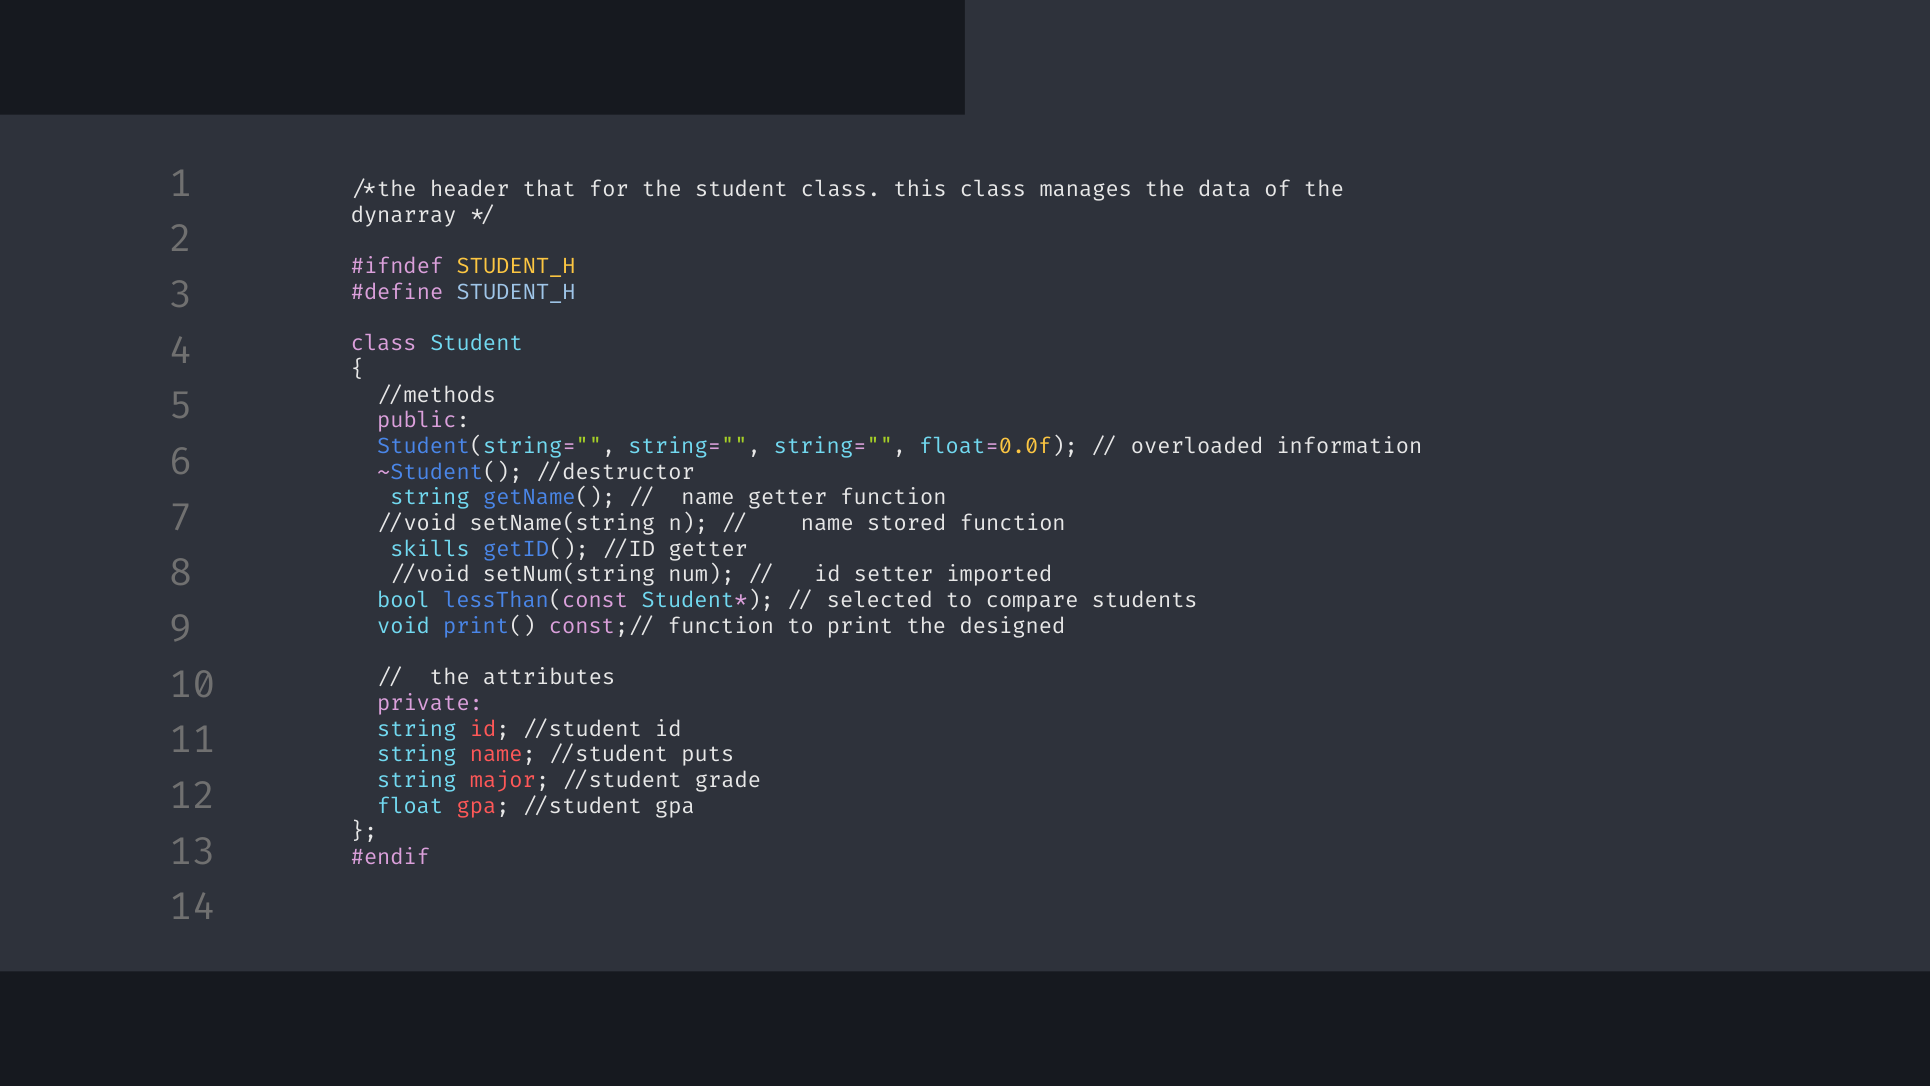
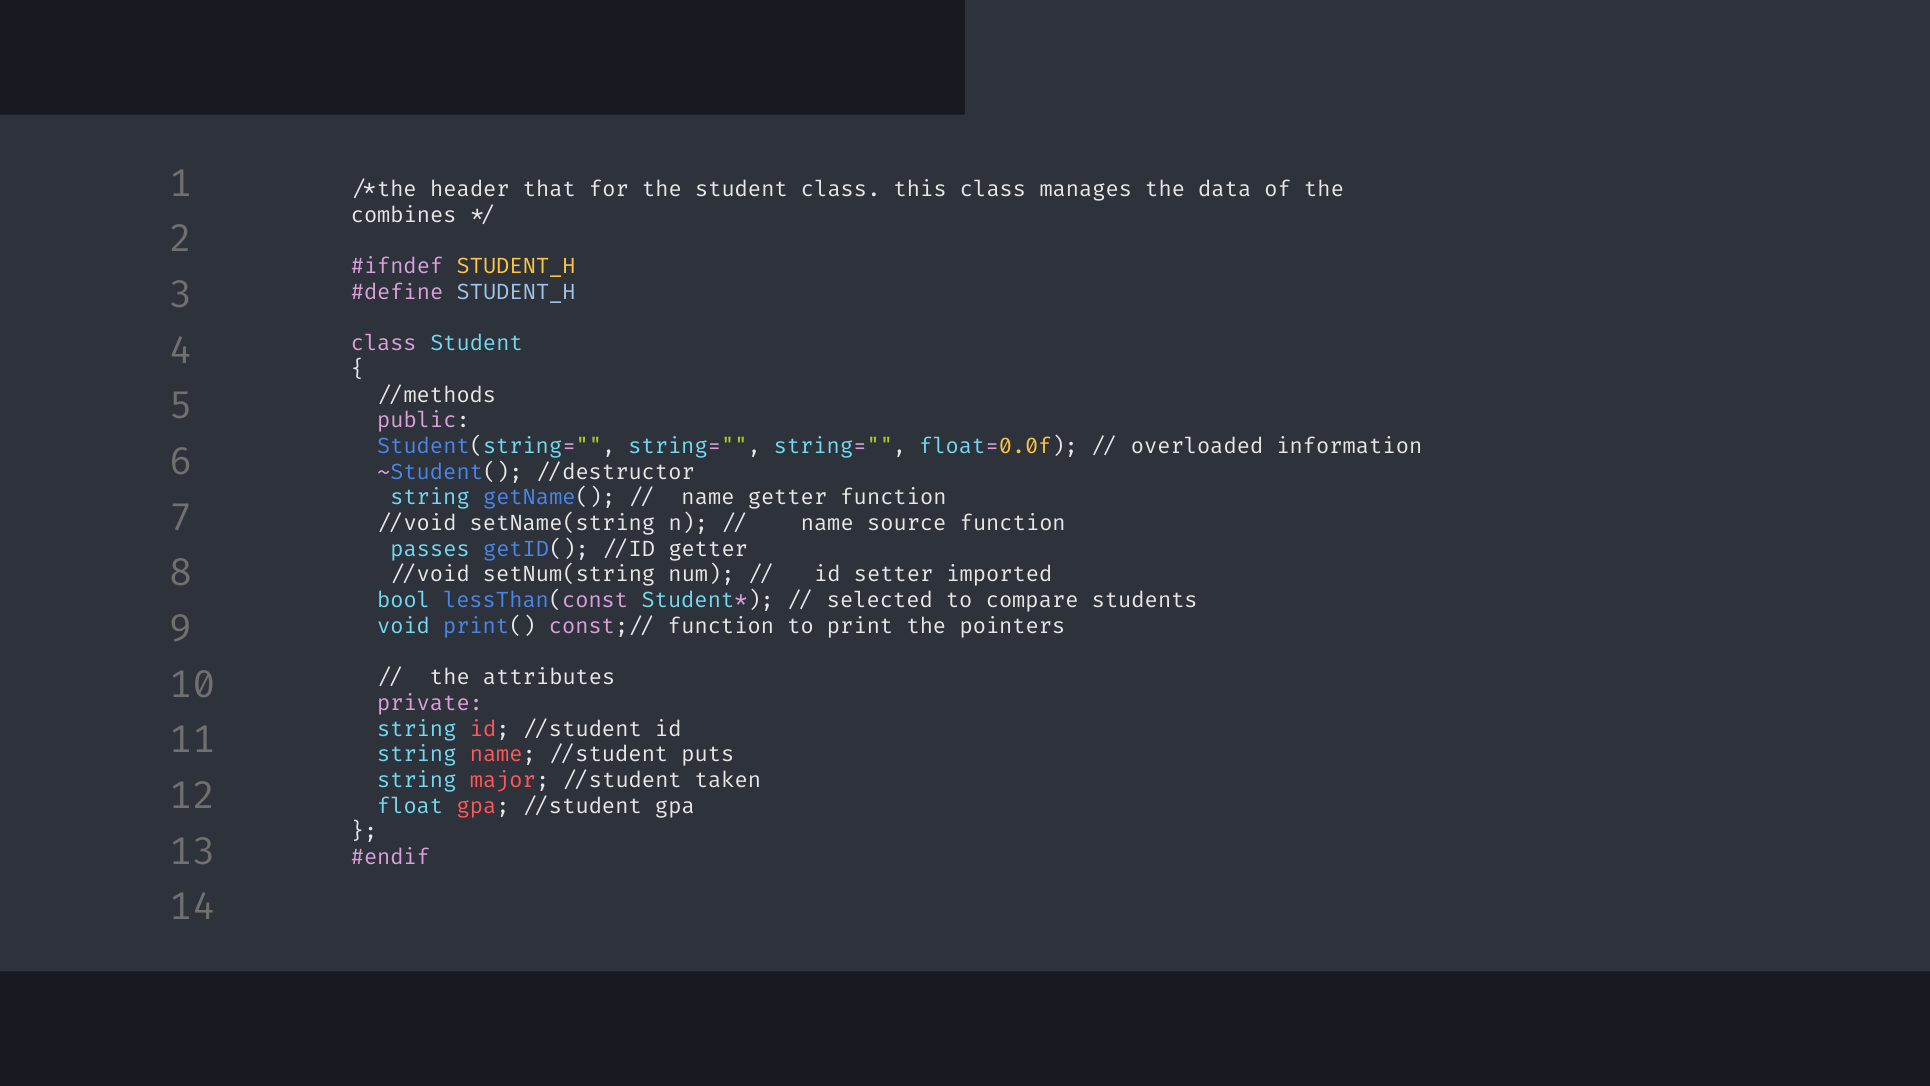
dynarray: dynarray -> combines
stored: stored -> source
skills: skills -> passes
designed: designed -> pointers
grade: grade -> taken
